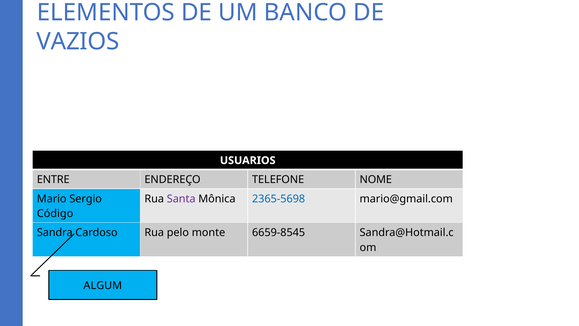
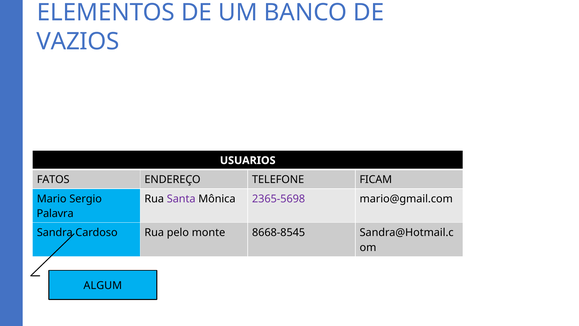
ENTRE: ENTRE -> FATOS
NOME: NOME -> FICAM
2365-5698 colour: blue -> purple
Código: Código -> Palavra
6659-8545: 6659-8545 -> 8668-8545
